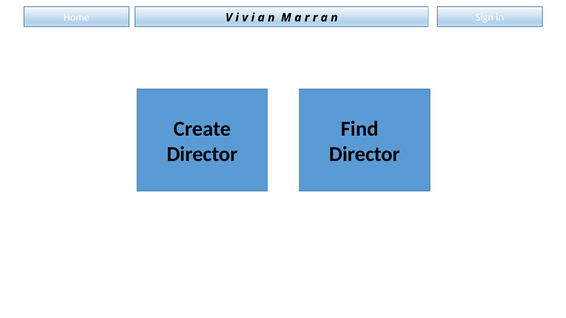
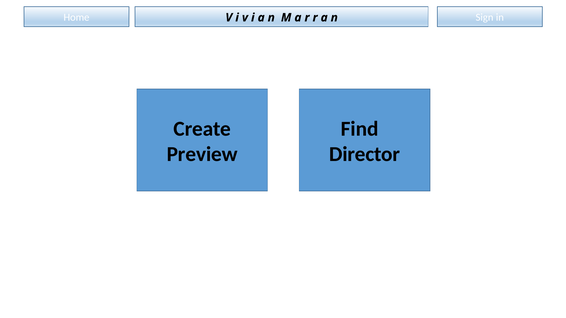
Director at (202, 154): Director -> Preview
